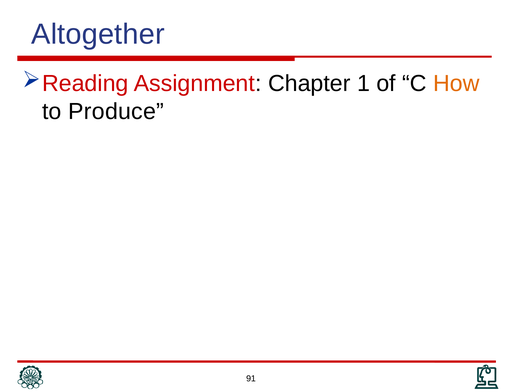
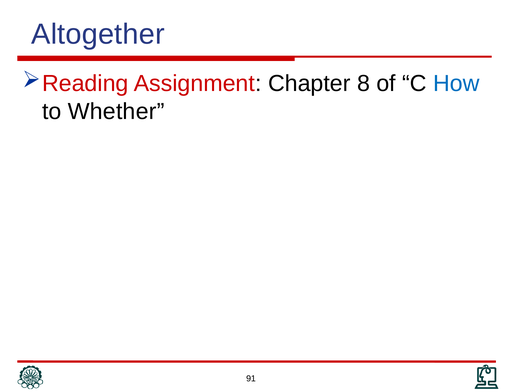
1: 1 -> 8
How colour: orange -> blue
Produce: Produce -> Whether
